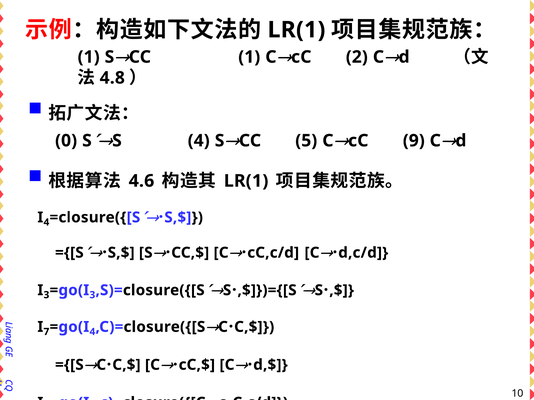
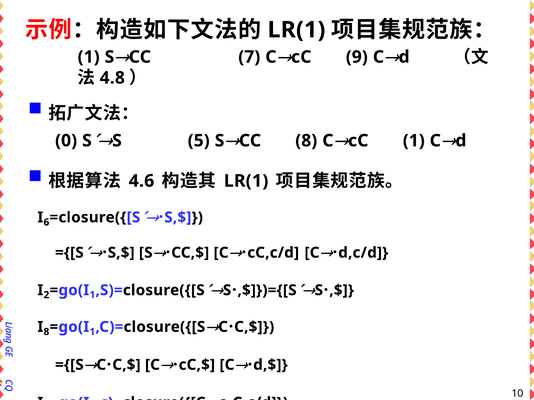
1 at (249, 57): 1 -> 7
2: 2 -> 9
4 at (199, 141): 4 -> 5
5 at (306, 141): 5 -> 8
9 at (414, 141): 9 -> 1
4 at (46, 223): 4 -> 6
3 at (46, 295): 3 -> 2
3 at (92, 295): 3 -> 1
7 at (46, 332): 7 -> 8
4 at (92, 332): 4 -> 1
